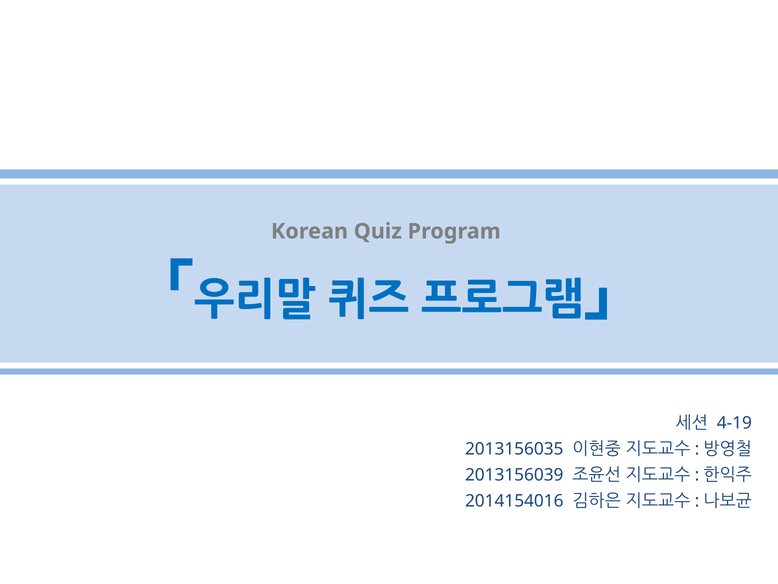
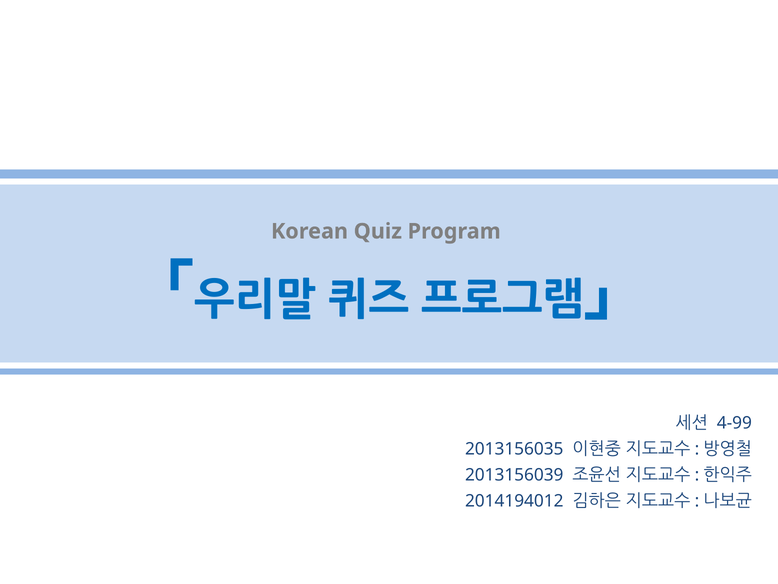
4-19: 4-19 -> 4-99
2014154016: 2014154016 -> 2014194012
